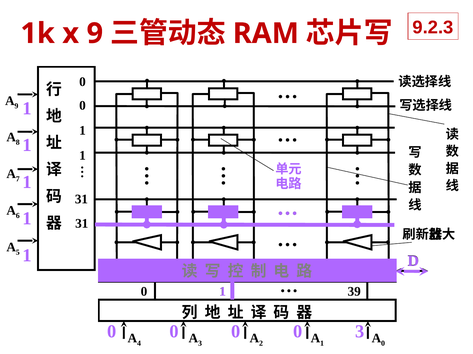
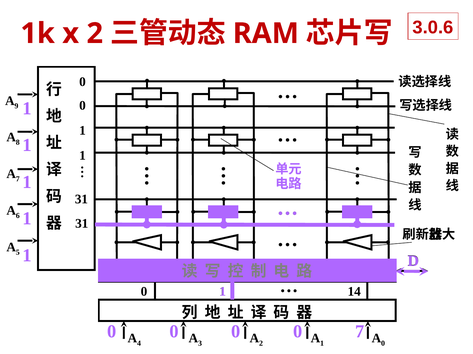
x 9: 9 -> 2
9.2.3: 9.2.3 -> 3.0.6
39: 39 -> 14
0 3: 3 -> 7
